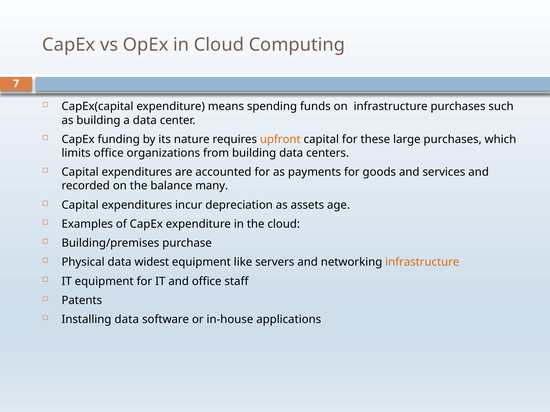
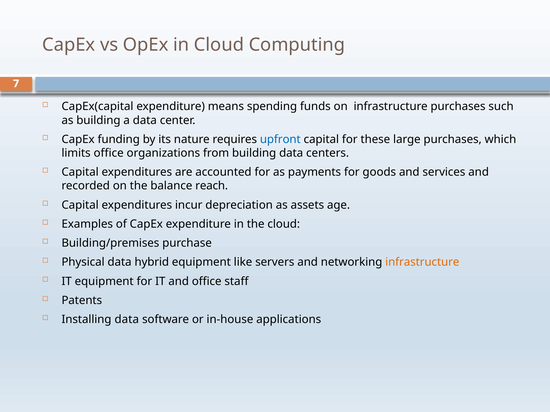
upfront colour: orange -> blue
many: many -> reach
widest: widest -> hybrid
